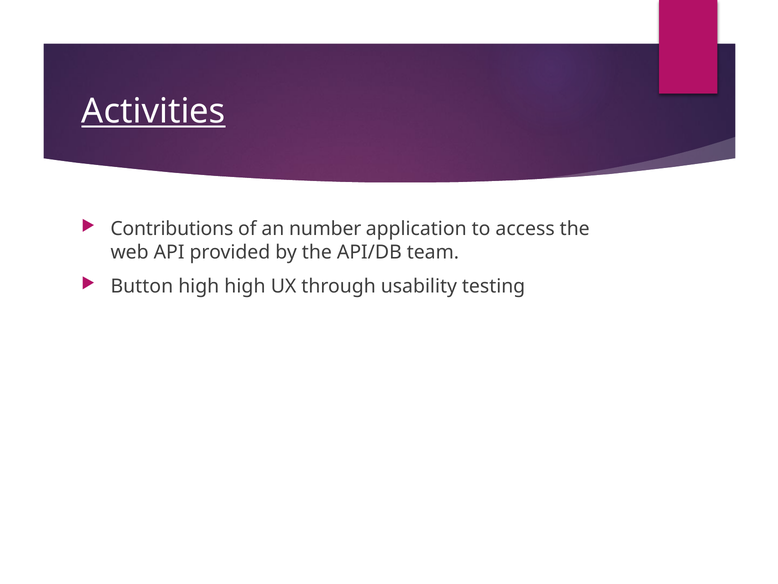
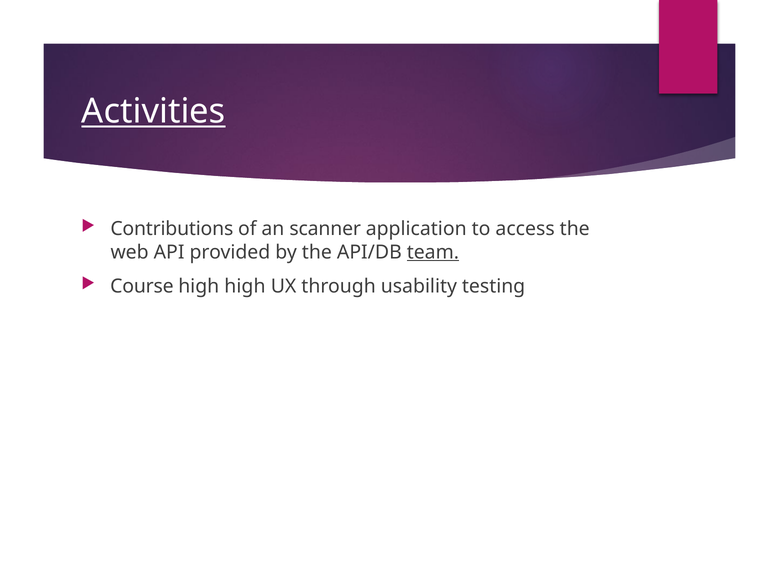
number: number -> scanner
team underline: none -> present
Button: Button -> Course
